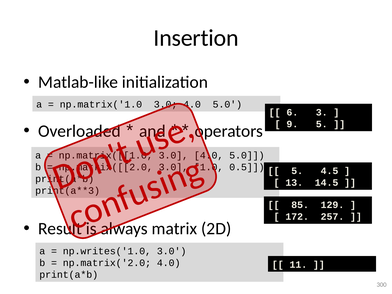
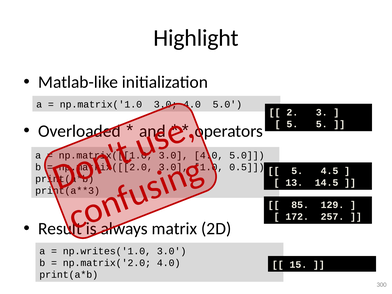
Insertion: Insertion -> Highlight
6: 6 -> 2
9 at (292, 124): 9 -> 5
11: 11 -> 15
